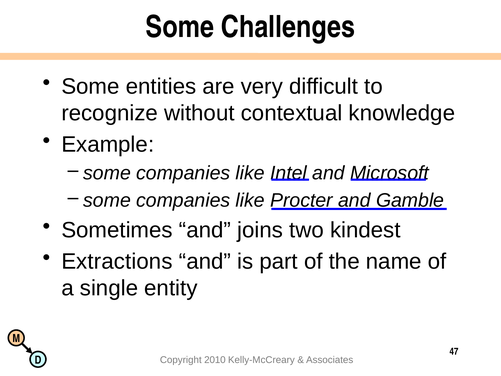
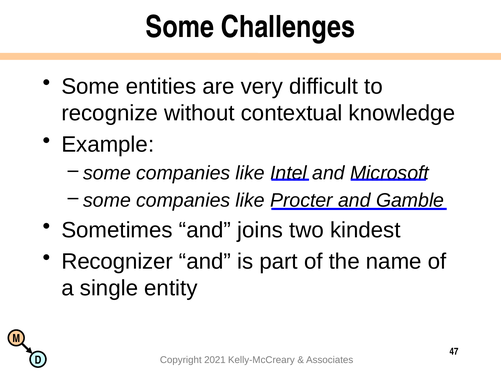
Extractions: Extractions -> Recognizer
2010: 2010 -> 2021
